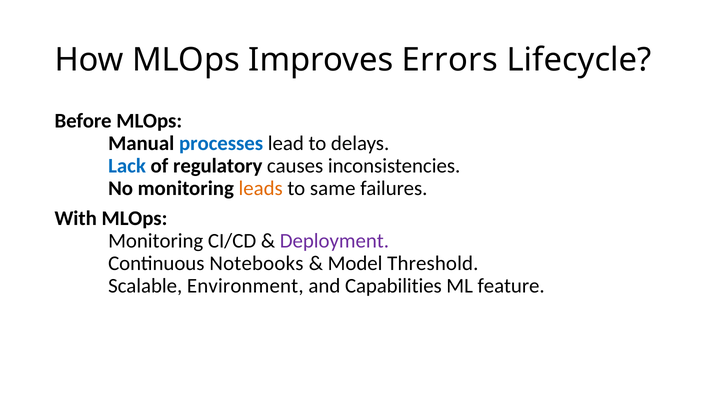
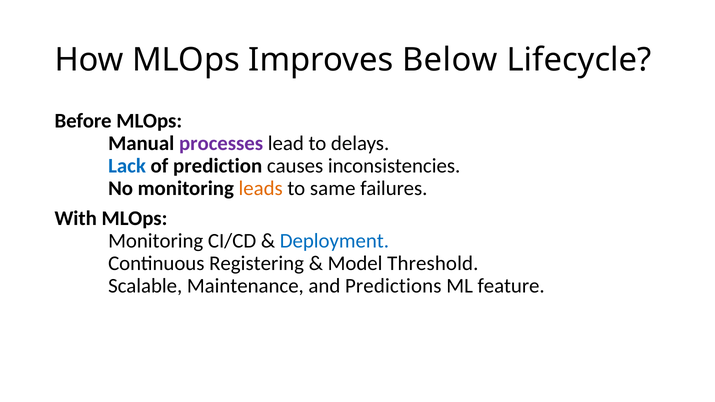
Errors: Errors -> Below
processes colour: blue -> purple
regulatory: regulatory -> prediction
Deployment colour: purple -> blue
Notebooks: Notebooks -> Registering
Environment: Environment -> Maintenance
Capabilities: Capabilities -> Predictions
